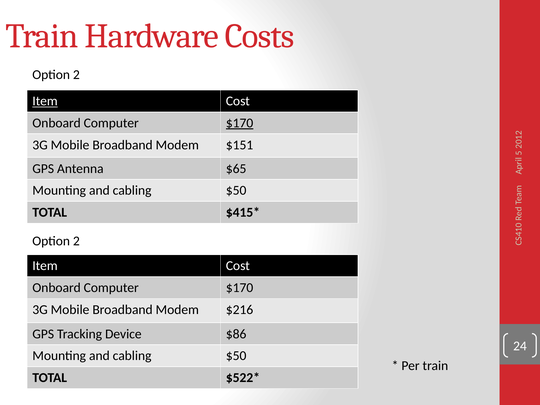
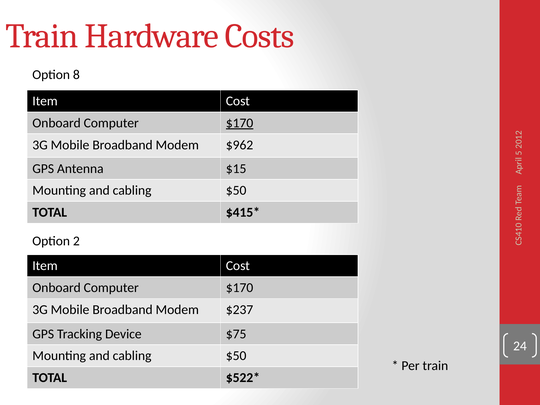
2 at (76, 75): 2 -> 8
Item at (45, 101) underline: present -> none
$151: $151 -> $962
$65: $65 -> $15
$216: $216 -> $237
$86: $86 -> $75
